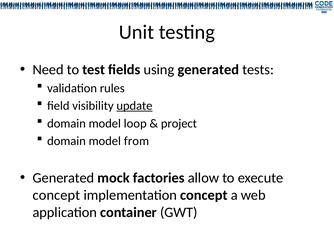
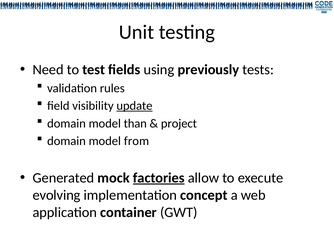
using generated: generated -> previously
loop: loop -> than
factories underline: none -> present
concept at (56, 195): concept -> evolving
